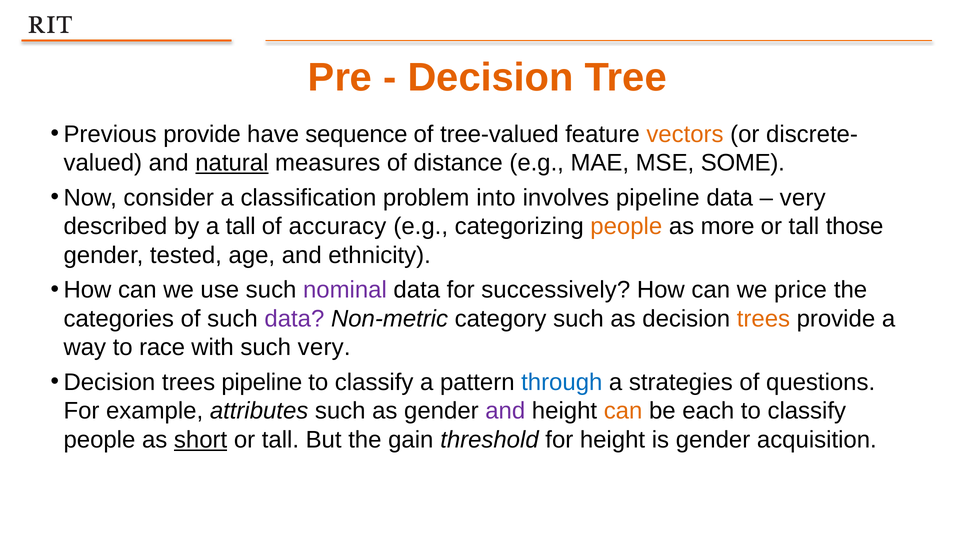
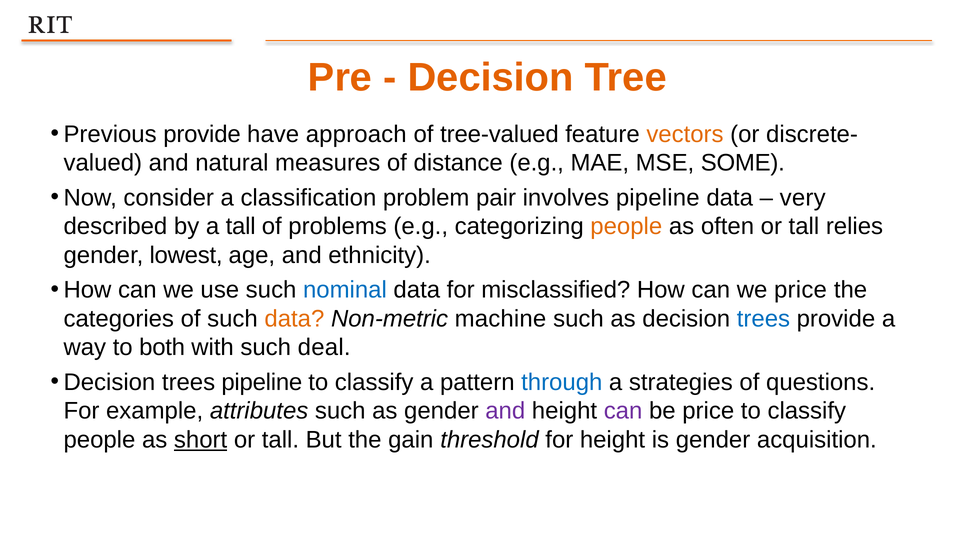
sequence: sequence -> approach
natural underline: present -> none
into: into -> pair
accuracy: accuracy -> problems
more: more -> often
those: those -> relies
tested: tested -> lowest
nominal colour: purple -> blue
successively: successively -> misclassified
data at (294, 319) colour: purple -> orange
category: category -> machine
trees at (763, 319) colour: orange -> blue
race: race -> both
such very: very -> deal
can at (623, 411) colour: orange -> purple
be each: each -> price
